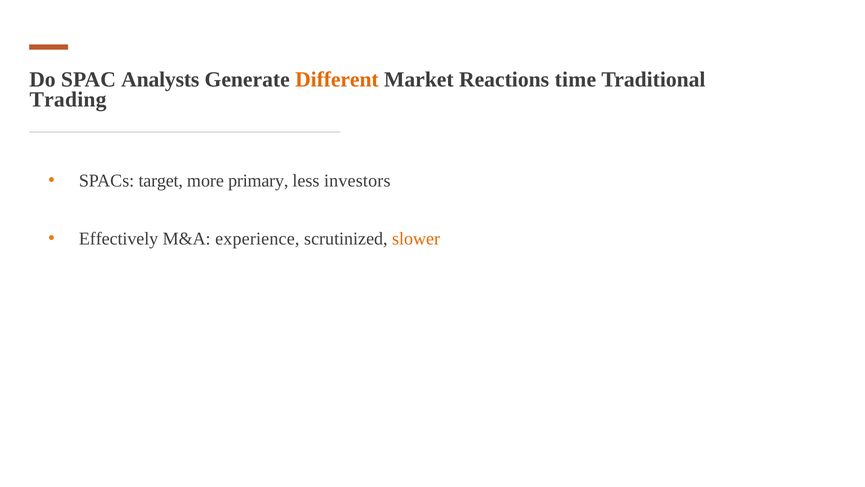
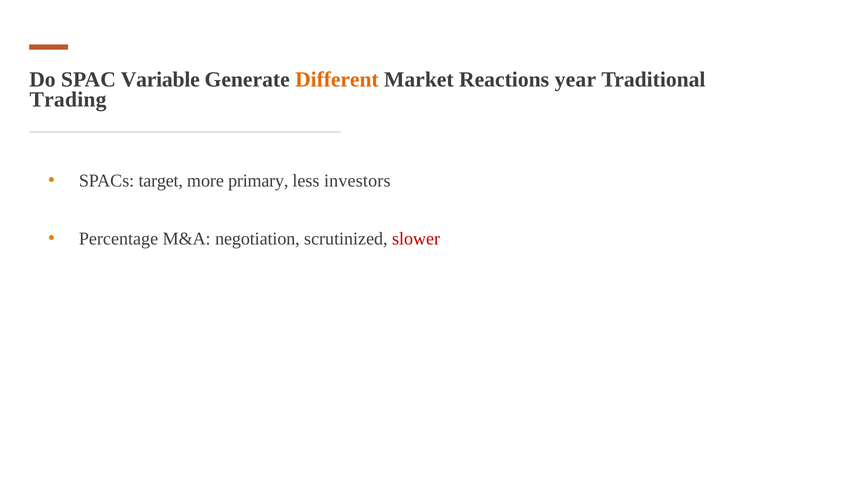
Analysts: Analysts -> Variable
time: time -> year
Effectively: Effectively -> Percentage
experience: experience -> negotiation
slower colour: orange -> red
